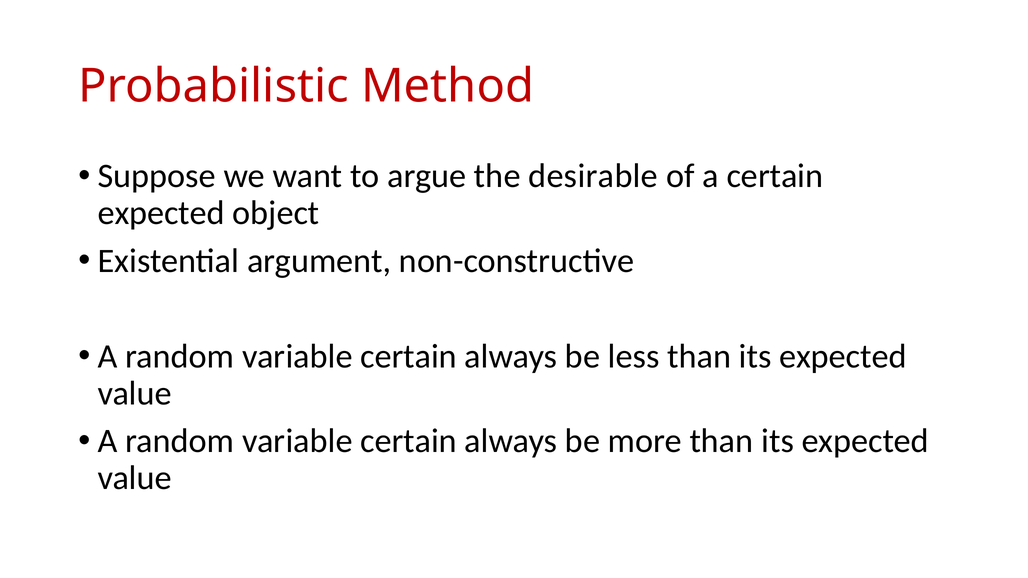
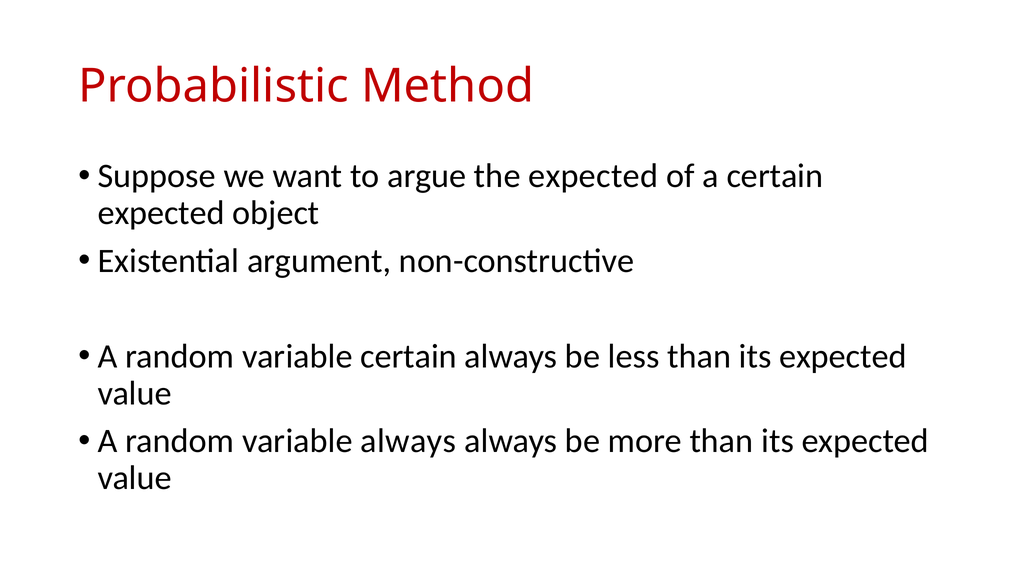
the desirable: desirable -> expected
certain at (409, 441): certain -> always
